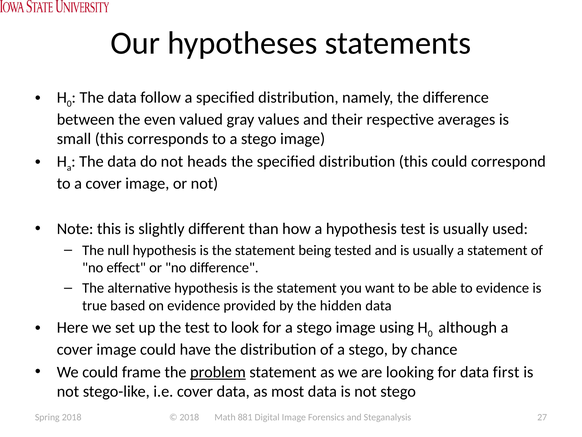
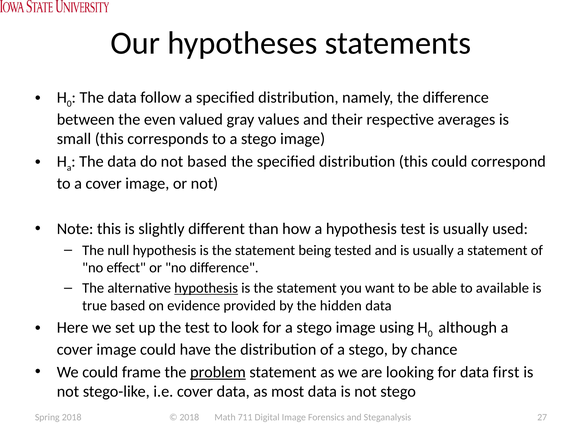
not heads: heads -> based
hypothesis at (206, 288) underline: none -> present
to evidence: evidence -> available
881: 881 -> 711
